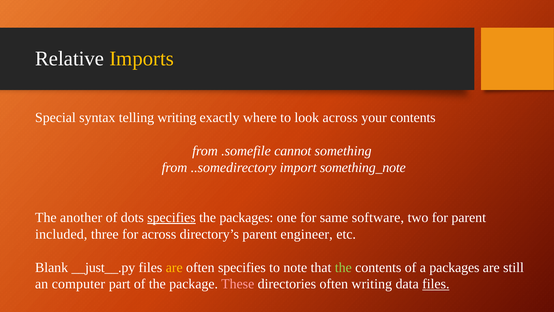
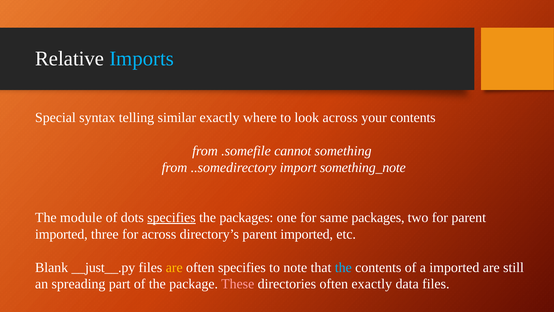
Imports colour: yellow -> light blue
telling writing: writing -> similar
another: another -> module
same software: software -> packages
included at (61, 234): included -> imported
directory’s parent engineer: engineer -> imported
the at (343, 267) colour: light green -> light blue
a packages: packages -> imported
computer: computer -> spreading
often writing: writing -> exactly
files at (436, 284) underline: present -> none
